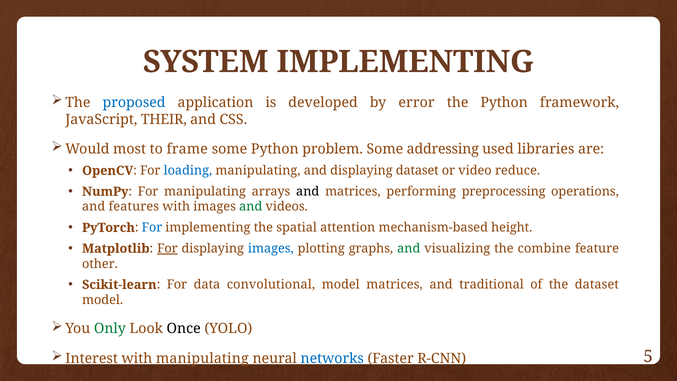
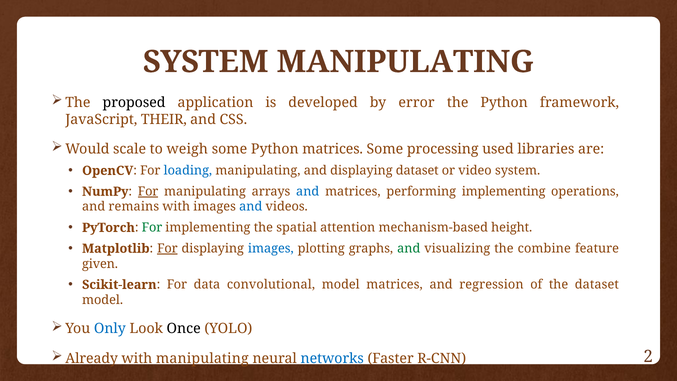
SYSTEM IMPLEMENTING: IMPLEMENTING -> MANIPULATING
proposed colour: blue -> black
most: most -> scale
frame: frame -> weigh
Python problem: problem -> matrices
addressing: addressing -> processing
video reduce: reduce -> system
For at (148, 192) underline: none -> present
and at (308, 192) colour: black -> blue
performing preprocessing: preprocessing -> implementing
features: features -> remains
and at (251, 207) colour: green -> blue
For at (152, 228) colour: blue -> green
other: other -> given
traditional: traditional -> regression
Only colour: green -> blue
Interest: Interest -> Already
5: 5 -> 2
